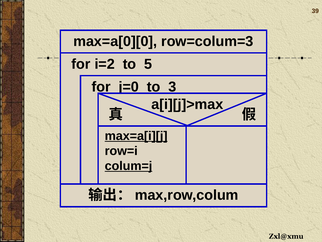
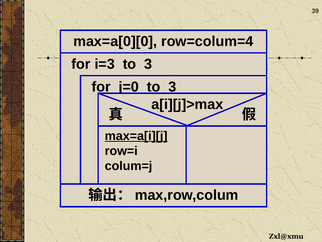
row=colum=3: row=colum=3 -> row=colum=4
i=2: i=2 -> i=3
5 at (148, 64): 5 -> 3
colum=j underline: present -> none
